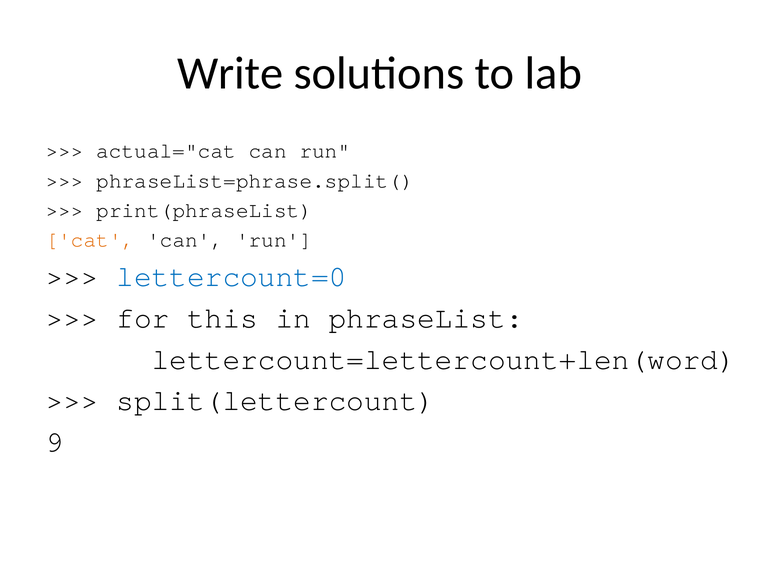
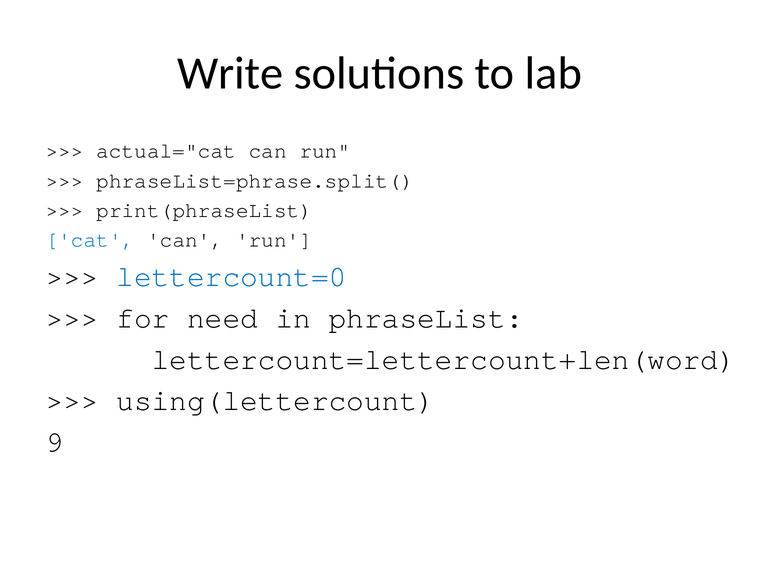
cat colour: orange -> blue
this: this -> need
split(lettercount: split(lettercount -> using(lettercount
